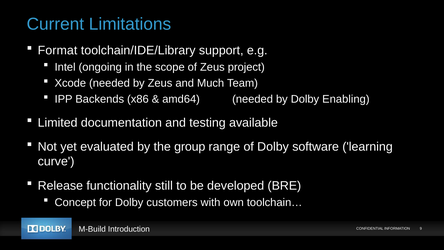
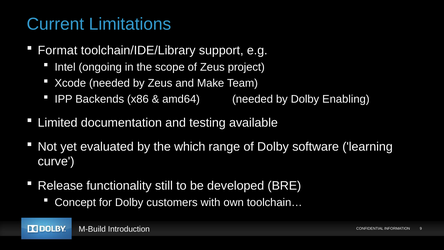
Much: Much -> Make
group: group -> which
